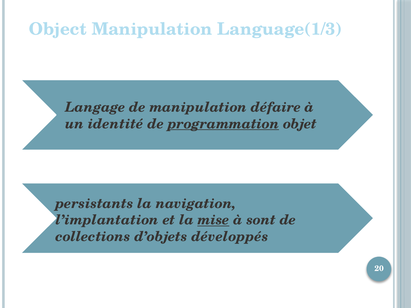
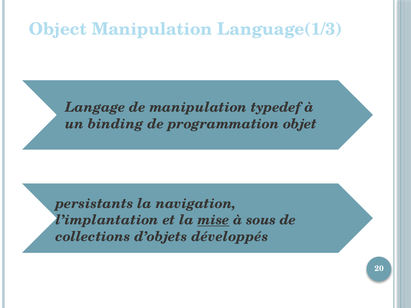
défaire: défaire -> typedef
identité: identité -> binding
programmation underline: present -> none
sont: sont -> sous
